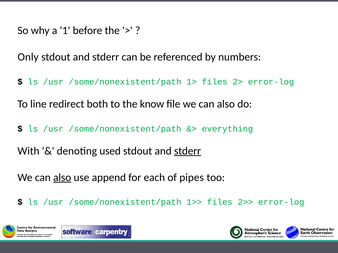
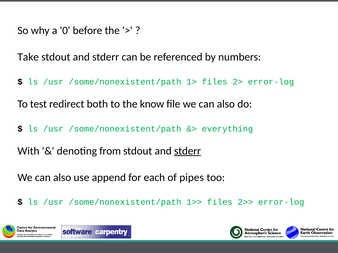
1: 1 -> 0
Only: Only -> Take
line: line -> test
used: used -> from
also at (62, 178) underline: present -> none
